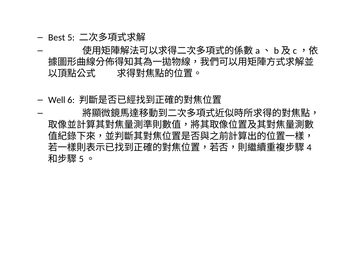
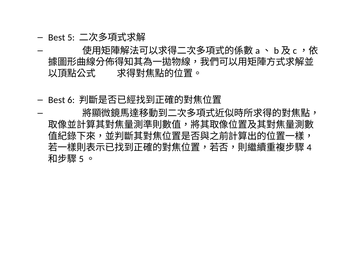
Well at (57, 100): Well -> Best
